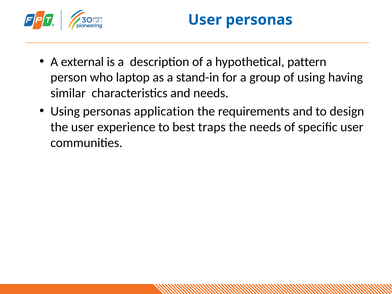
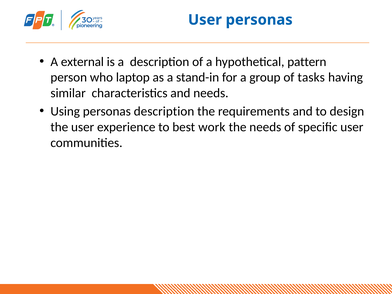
of using: using -> tasks
personas application: application -> description
traps: traps -> work
